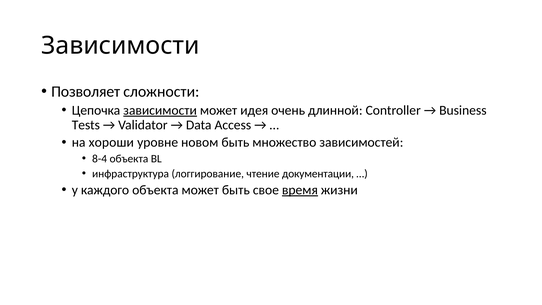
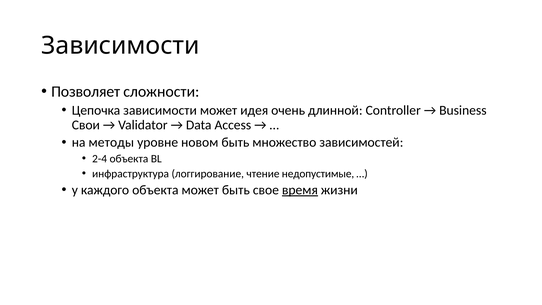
зависимости at (160, 110) underline: present -> none
Tests: Tests -> Свои
хороши: хороши -> методы
8-4: 8-4 -> 2-4
документации: документации -> недопустимые
